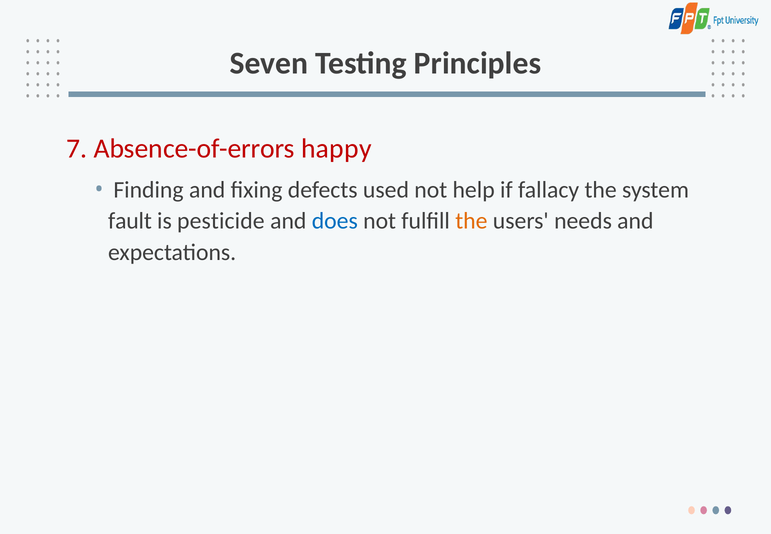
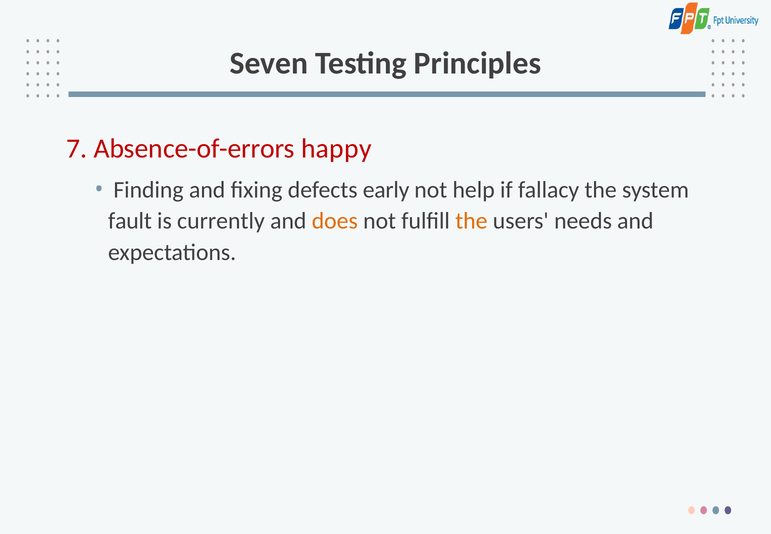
used: used -> early
pesticide: pesticide -> currently
does colour: blue -> orange
